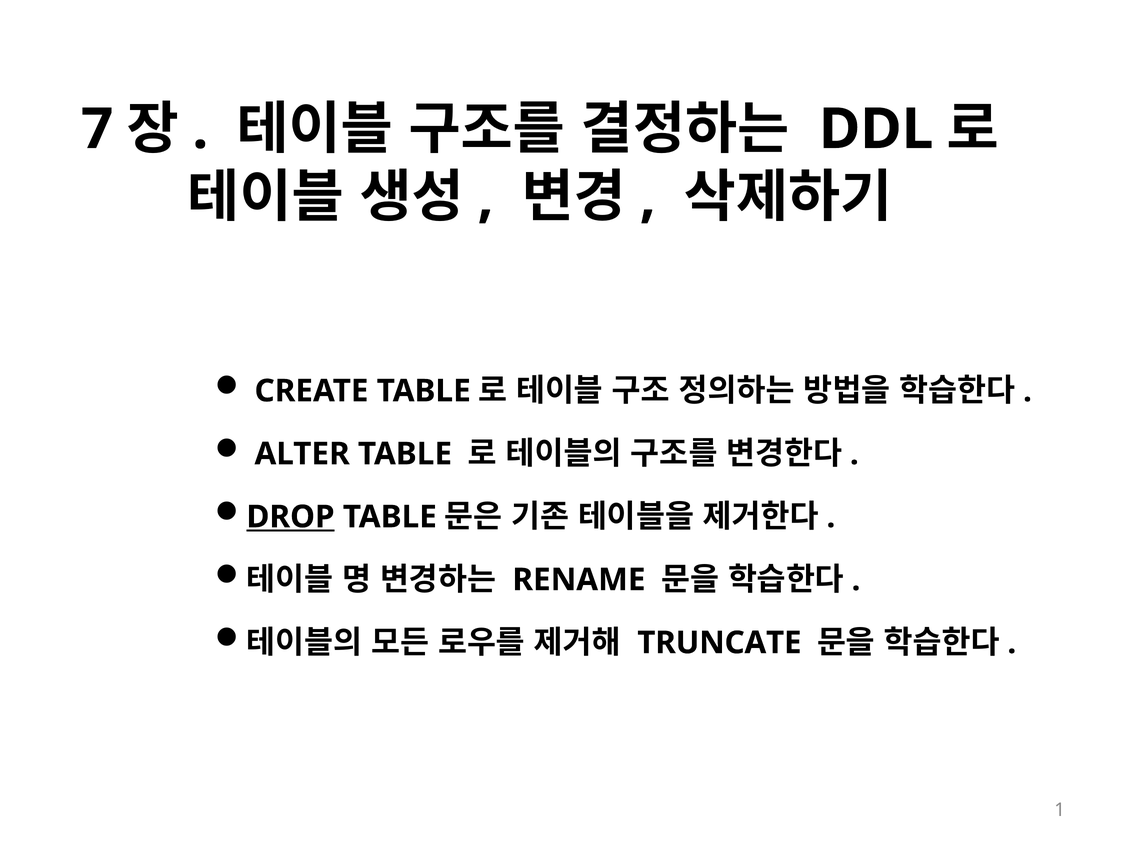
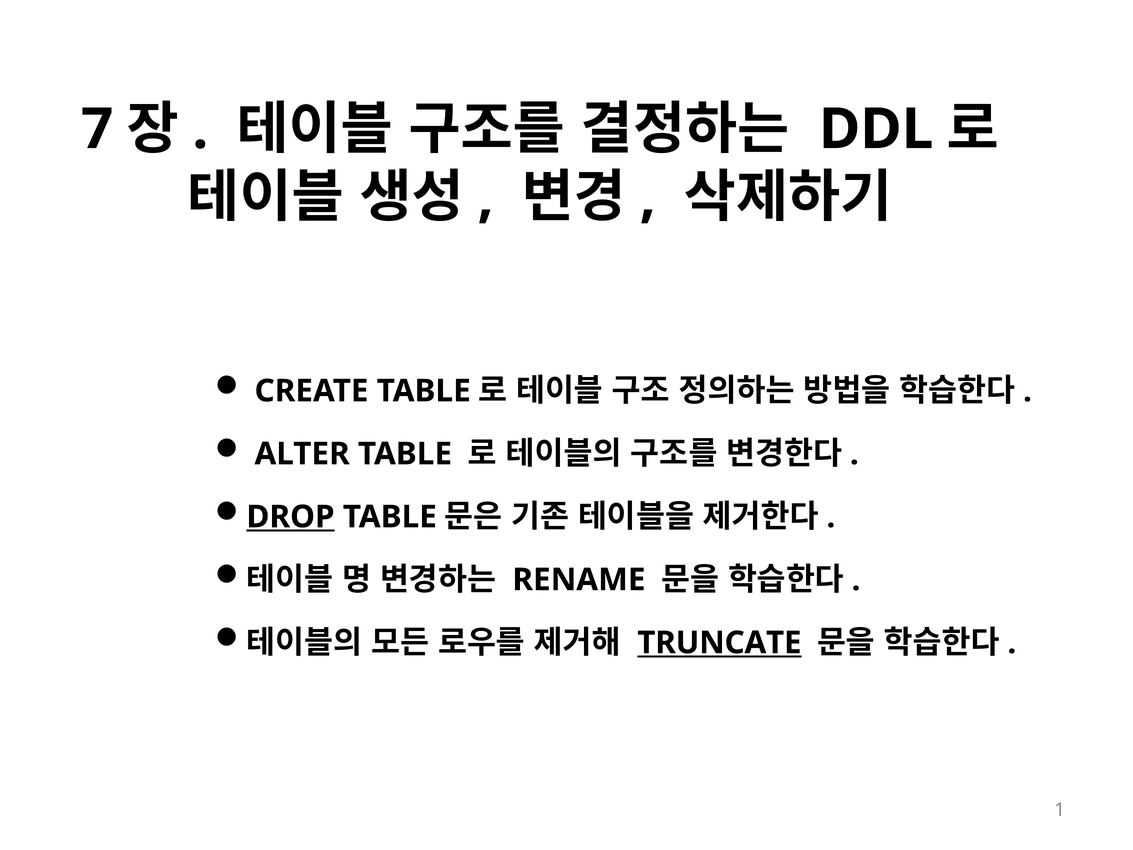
TRUNCATE underline: none -> present
